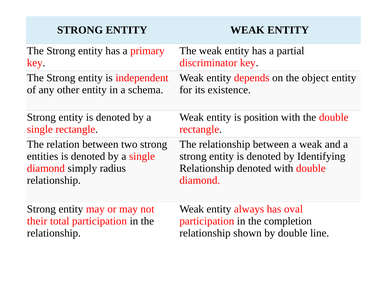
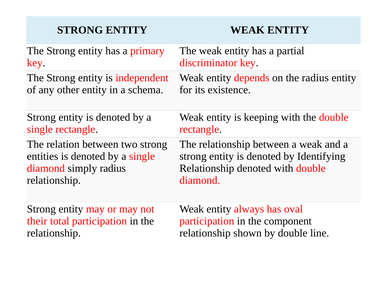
the object: object -> radius
position: position -> keeping
completion: completion -> component
